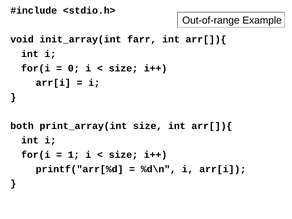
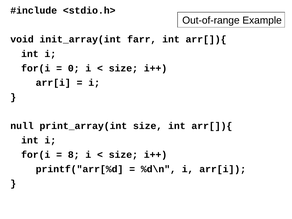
both: both -> null
1: 1 -> 8
